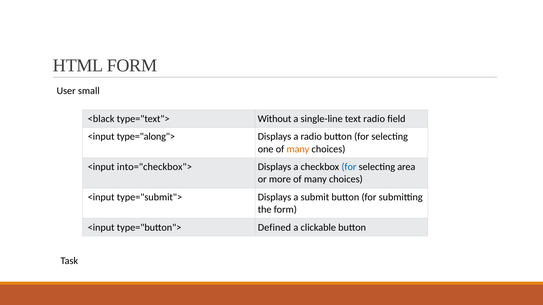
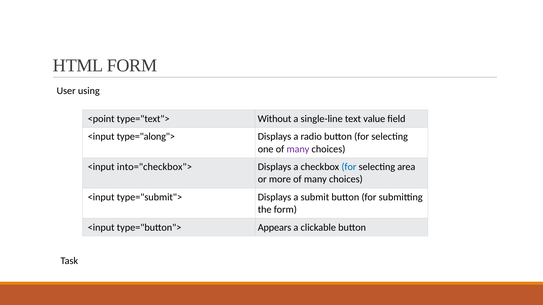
small: small -> using
<black: <black -> <point
text radio: radio -> value
many at (298, 149) colour: orange -> purple
Defined: Defined -> Appears
